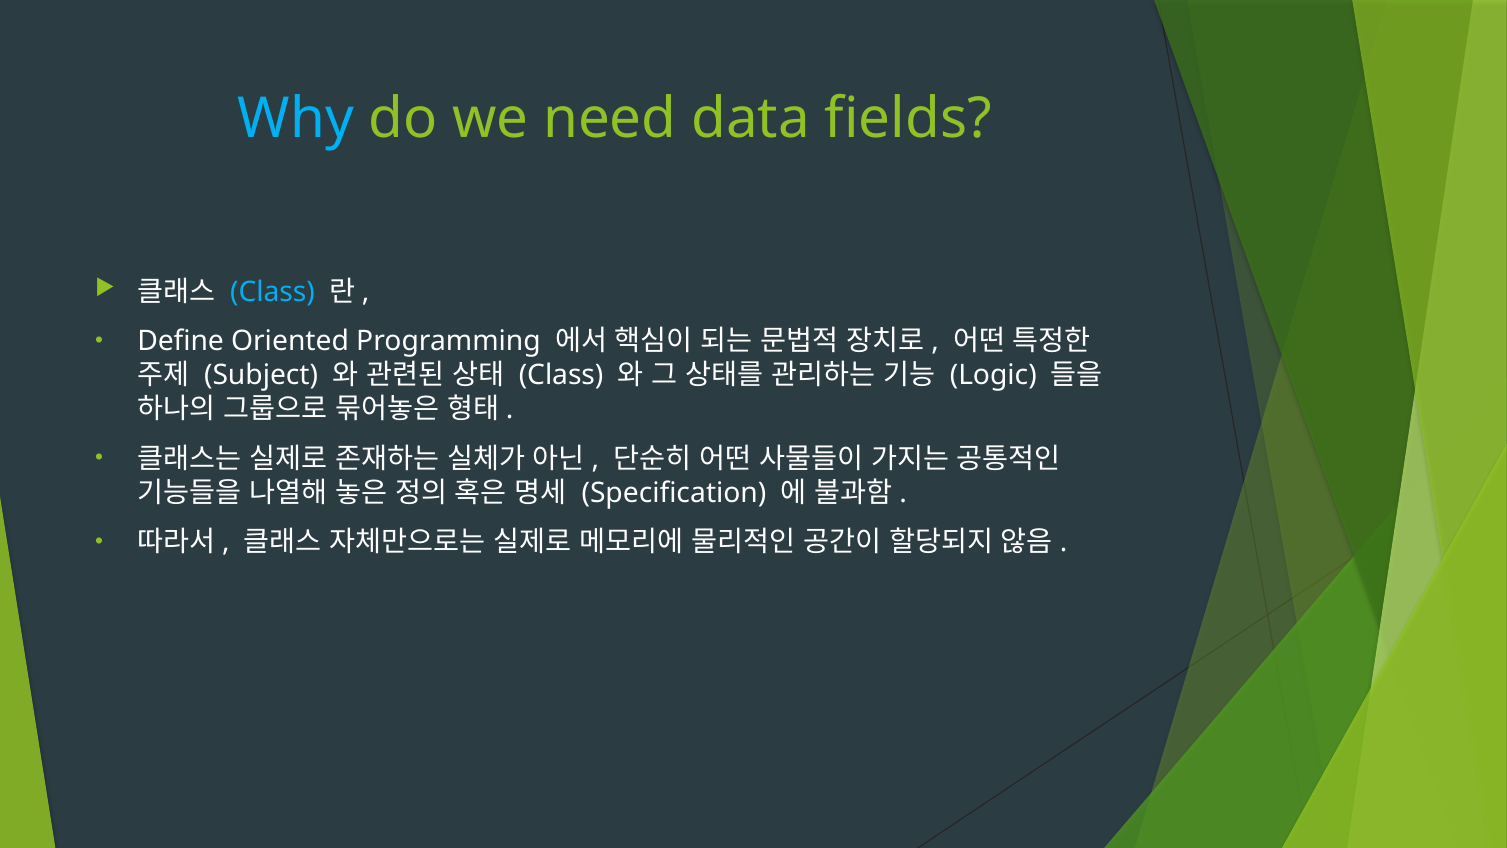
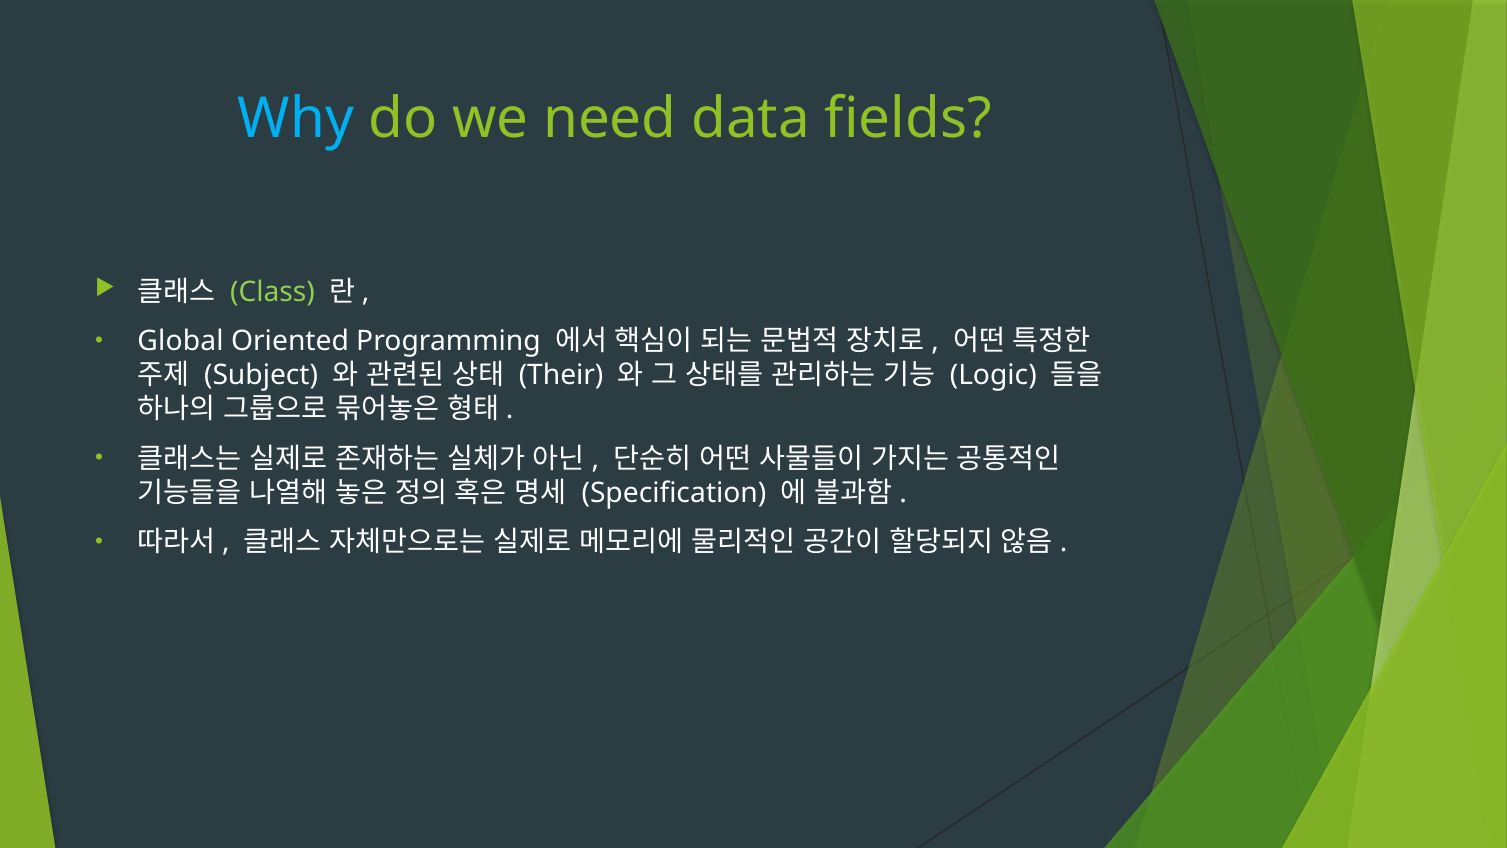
Class at (272, 292) colour: light blue -> light green
Define: Define -> Global
Class at (561, 375): Class -> Their
